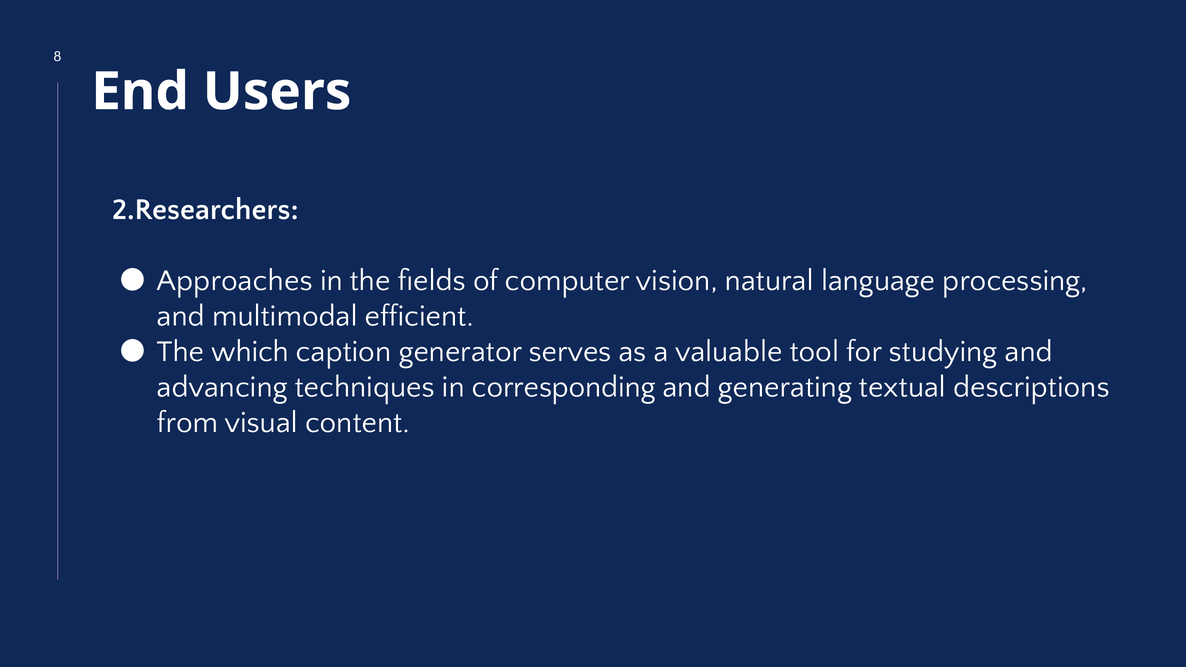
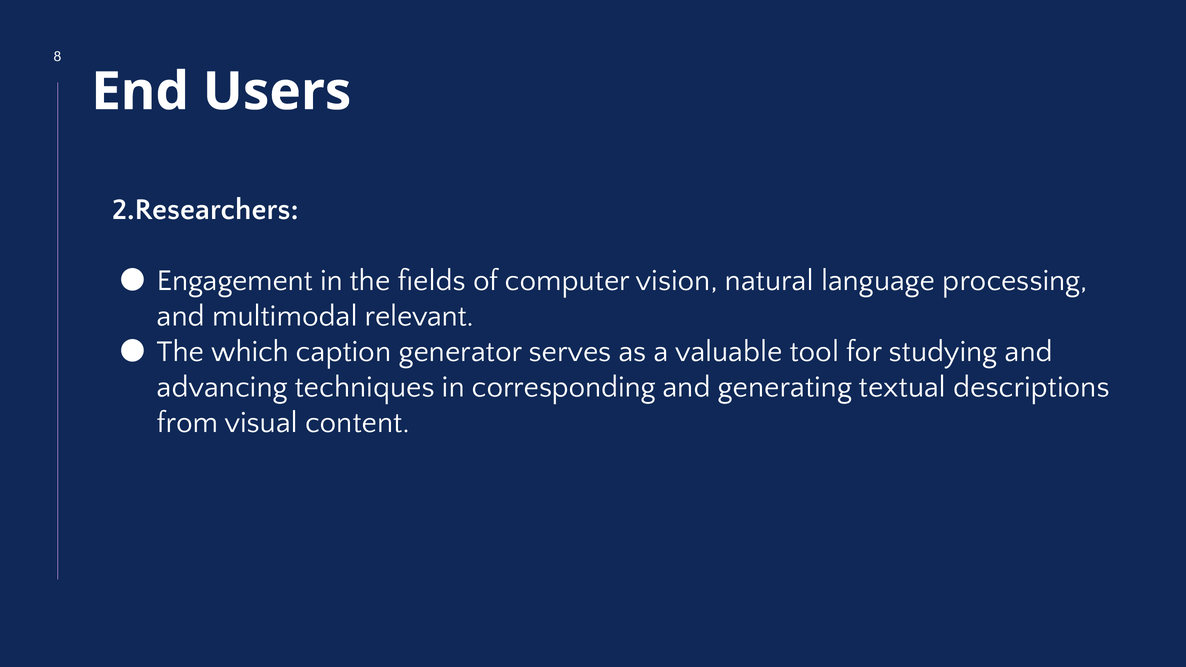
Approaches: Approaches -> Engagement
efficient: efficient -> relevant
